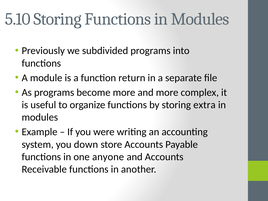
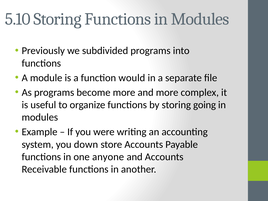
return: return -> would
extra: extra -> going
